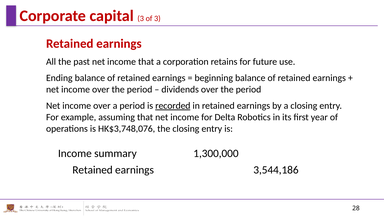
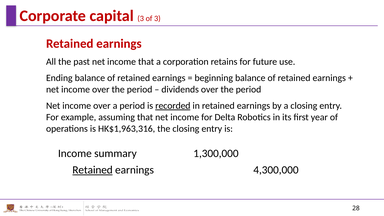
HK$3,748,076: HK$3,748,076 -> HK$1,963,316
Retained at (93, 170) underline: none -> present
3,544,186: 3,544,186 -> 4,300,000
